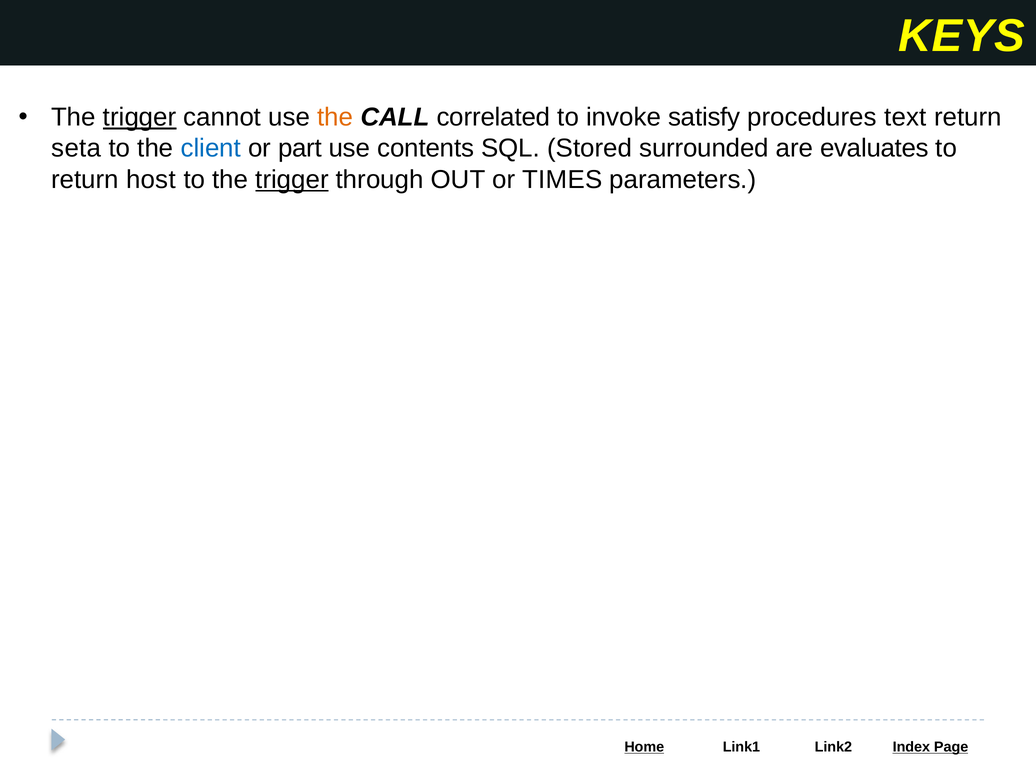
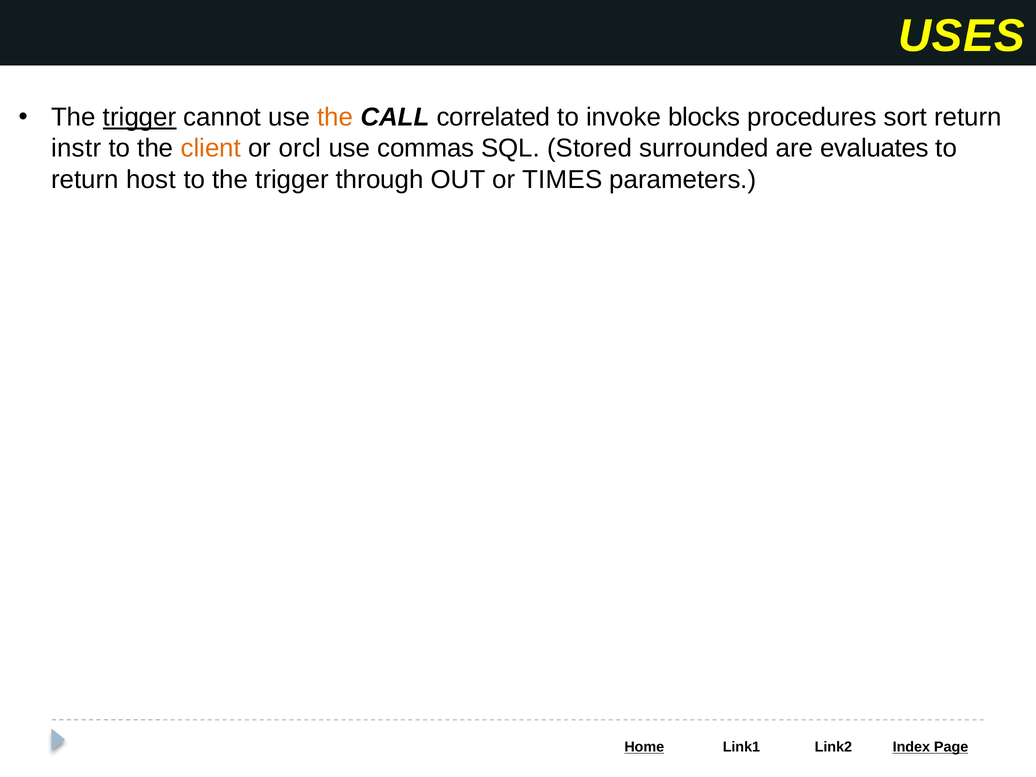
KEYS: KEYS -> USES
satisfy: satisfy -> blocks
text: text -> sort
seta: seta -> instr
client colour: blue -> orange
part: part -> orcl
contents: contents -> commas
trigger at (292, 180) underline: present -> none
